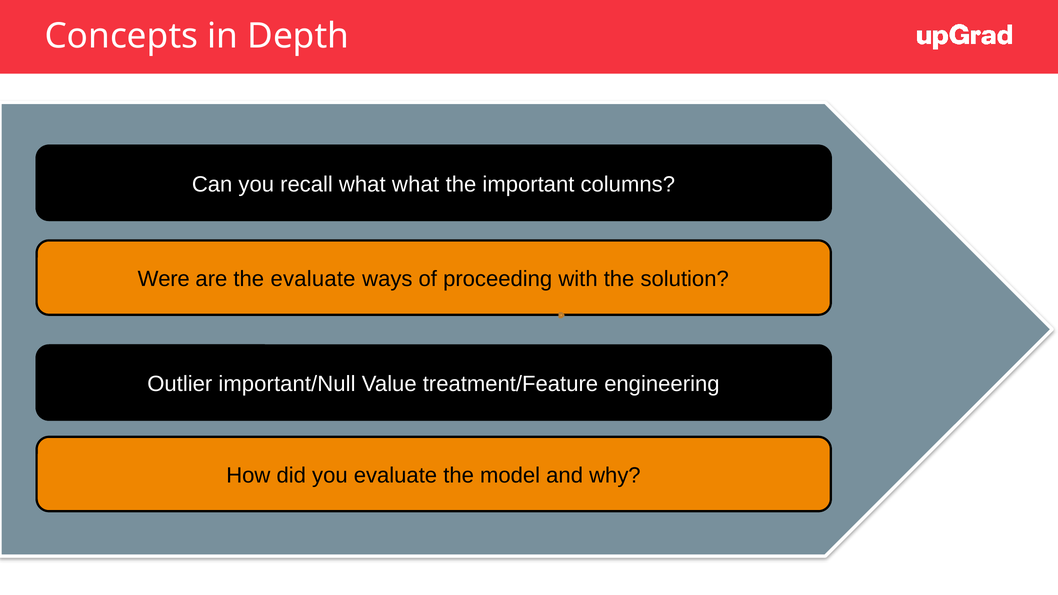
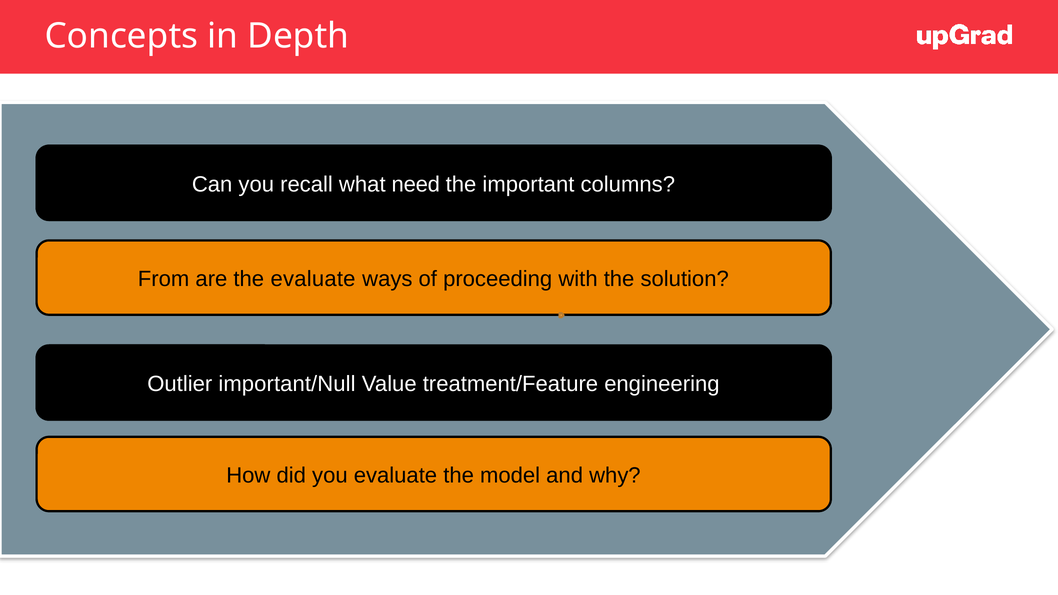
what what: what -> need
Were: Were -> From
